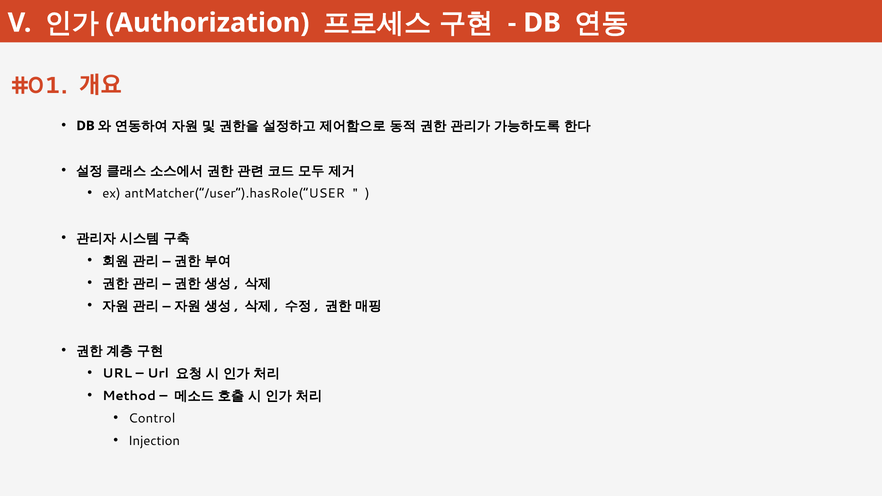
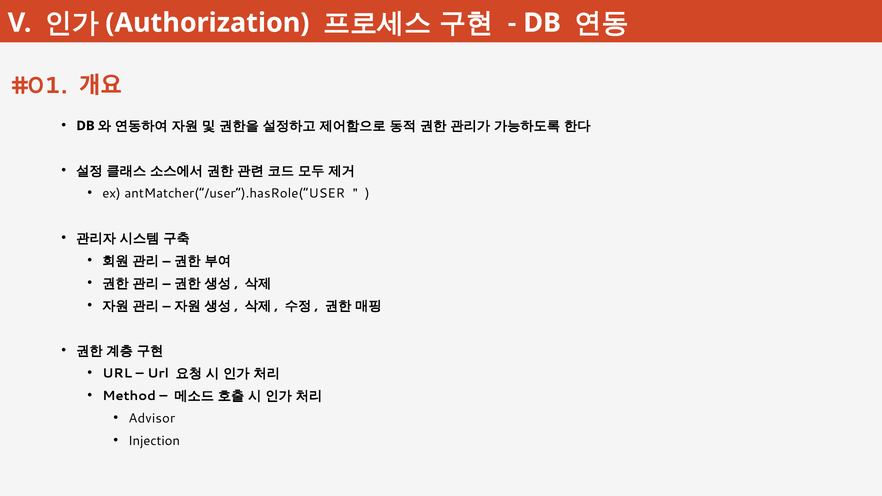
Control: Control -> Advisor
